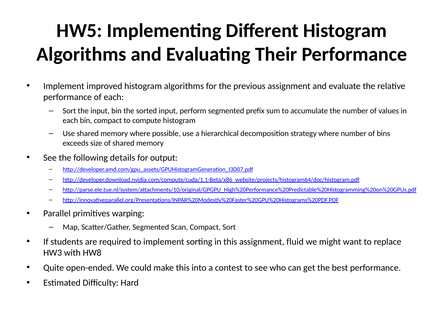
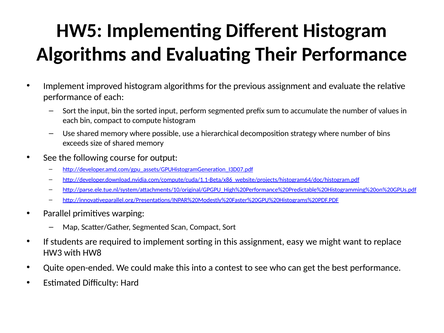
details: details -> course
fluid: fluid -> easy
